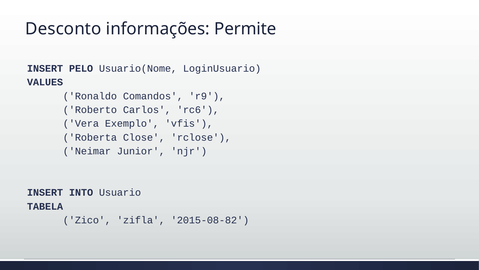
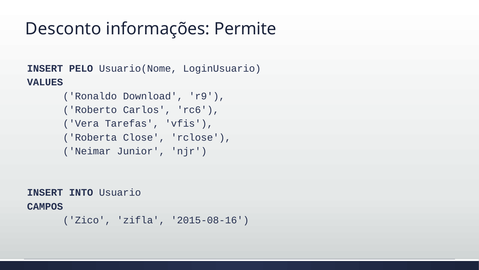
Comandos: Comandos -> Download
Exemplo: Exemplo -> Tarefas
TABELA: TABELA -> CAMPOS
2015-08-82: 2015-08-82 -> 2015-08-16
